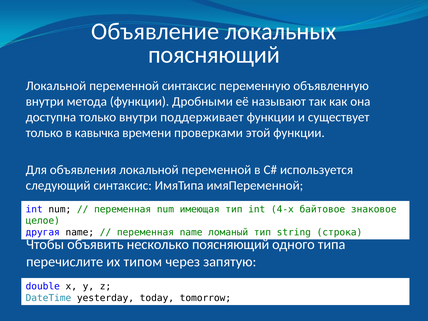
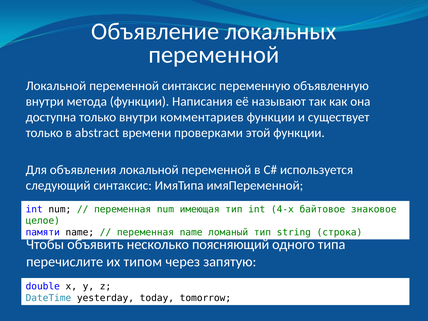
поясняющий at (214, 55): поясняющий -> переменной
Дробными: Дробными -> Написания
поддерживает: поддерживает -> комментариев
кавычка: кавычка -> abstract
другая: другая -> памяти
